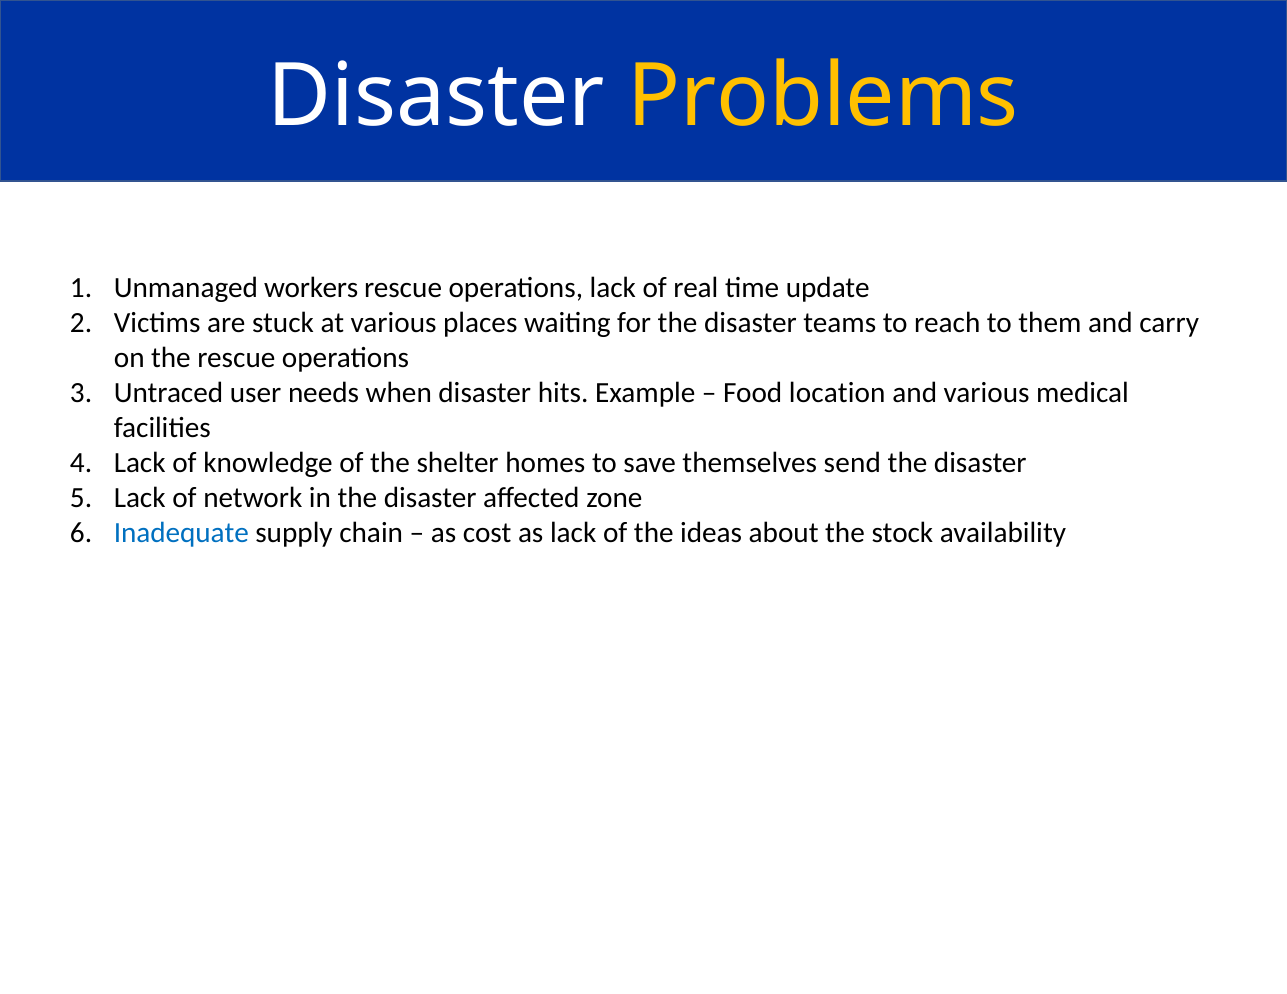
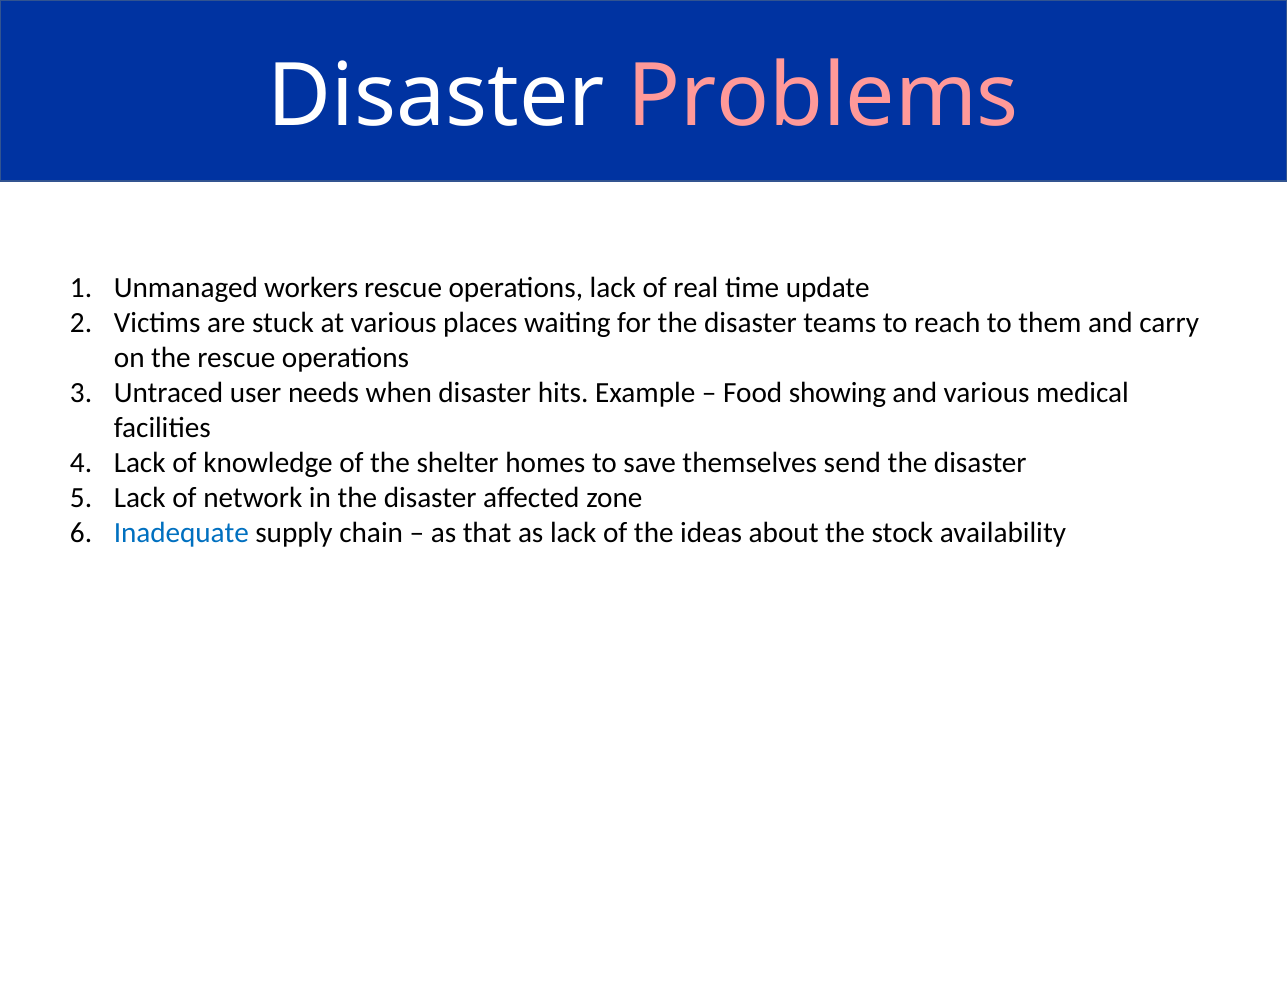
Problems colour: yellow -> pink
location: location -> showing
cost: cost -> that
